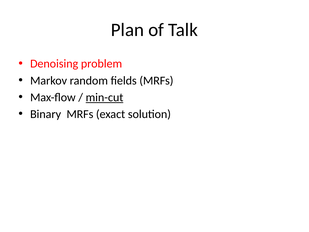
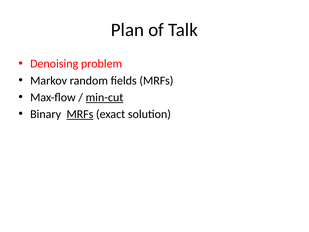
MRFs at (80, 114) underline: none -> present
